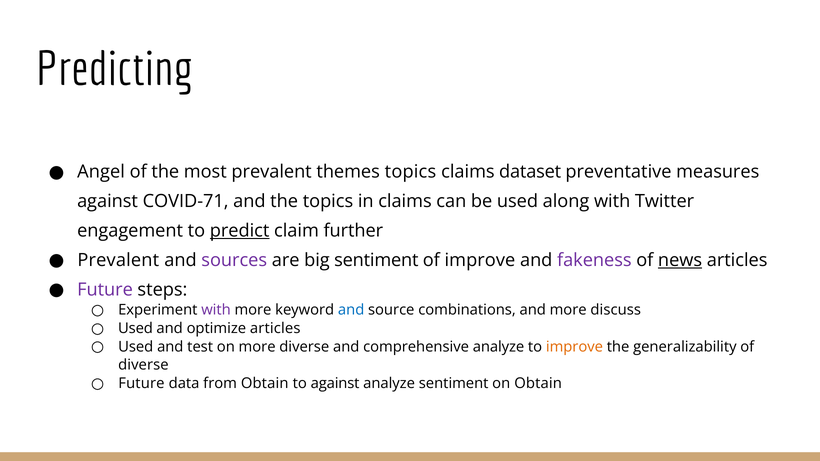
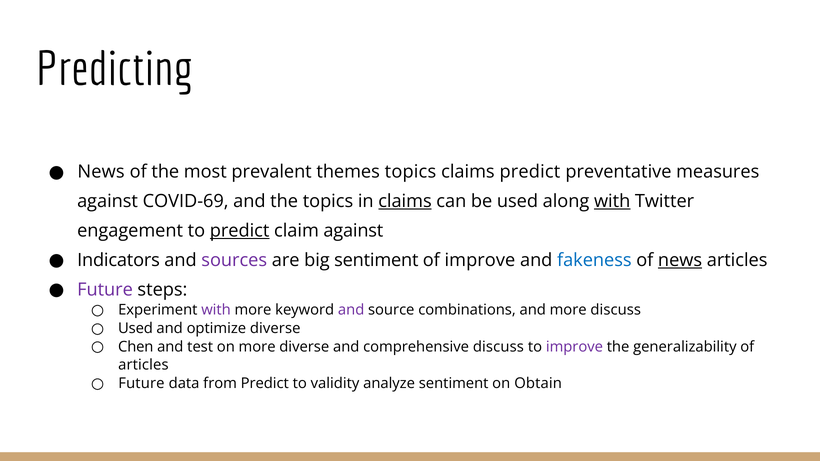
Angel at (101, 172): Angel -> News
claims dataset: dataset -> predict
COVID-71: COVID-71 -> COVID-69
claims at (405, 201) underline: none -> present
with at (612, 201) underline: none -> present
claim further: further -> against
Prevalent at (118, 260): Prevalent -> Indicators
fakeness colour: purple -> blue
and at (351, 310) colour: blue -> purple
optimize articles: articles -> diverse
Used at (136, 347): Used -> Chen
comprehensive analyze: analyze -> discuss
improve at (574, 347) colour: orange -> purple
diverse at (143, 365): diverse -> articles
from Obtain: Obtain -> Predict
to against: against -> validity
